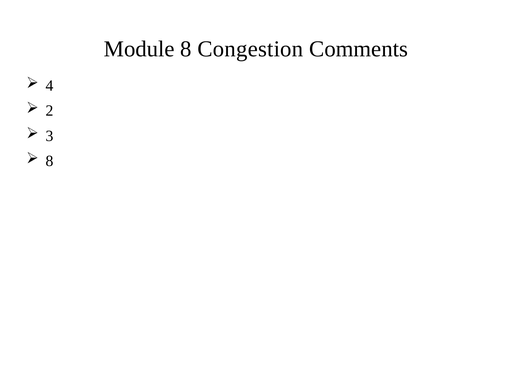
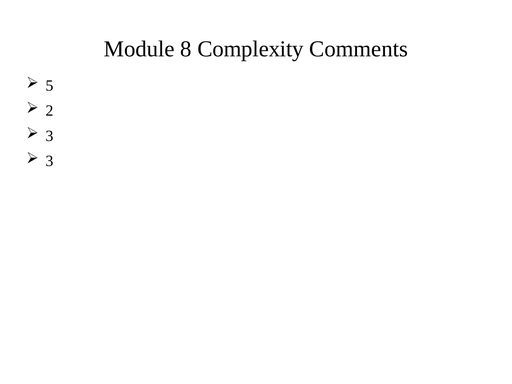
Congestion: Congestion -> Complexity
4: 4 -> 5
8 at (49, 161): 8 -> 3
